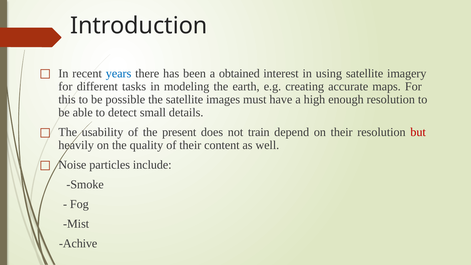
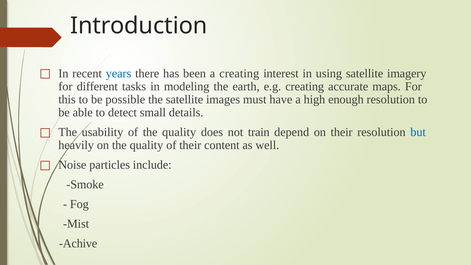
a obtained: obtained -> creating
of the present: present -> quality
but colour: red -> blue
